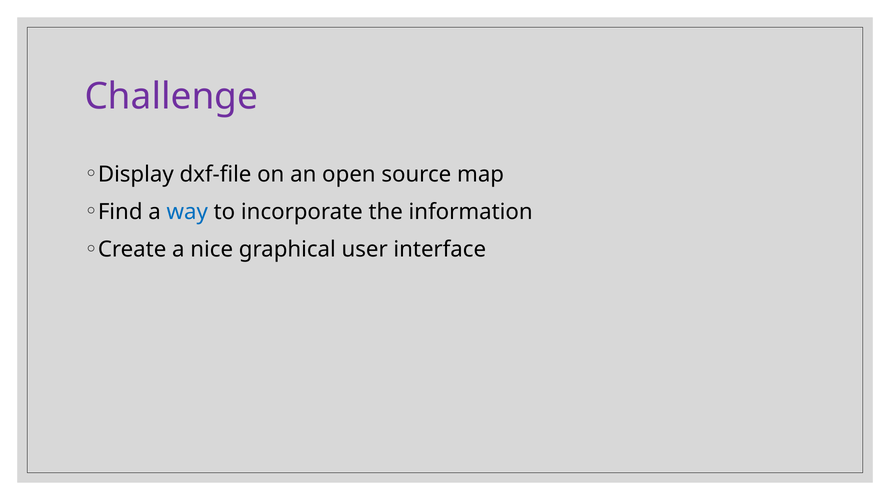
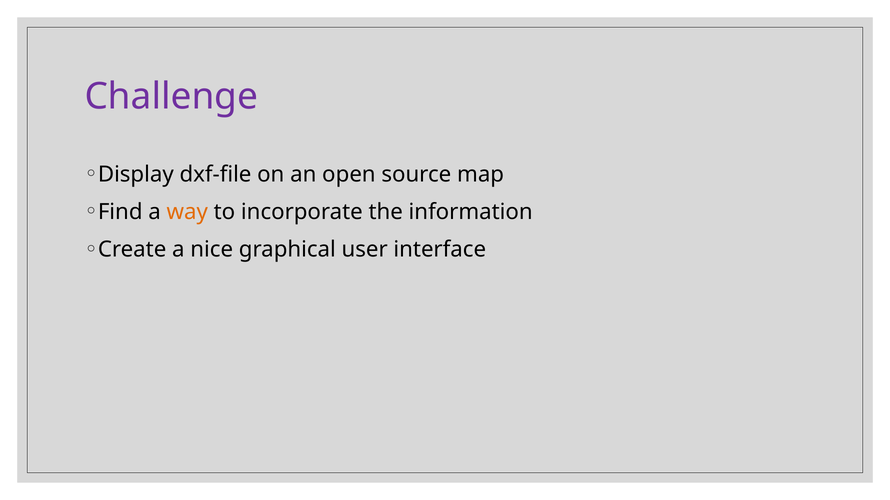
way colour: blue -> orange
